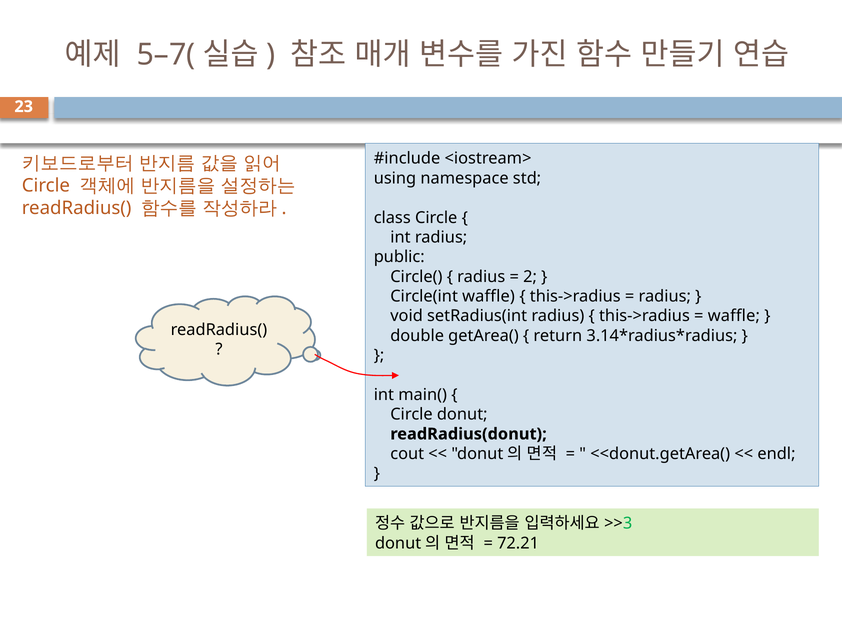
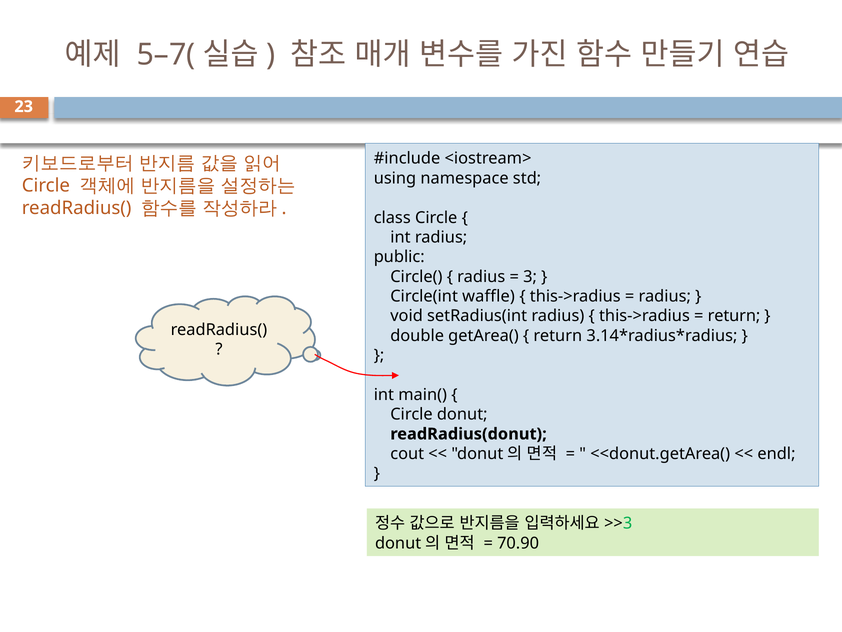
2: 2 -> 3
waffle at (734, 316): waffle -> return
72.21: 72.21 -> 70.90
